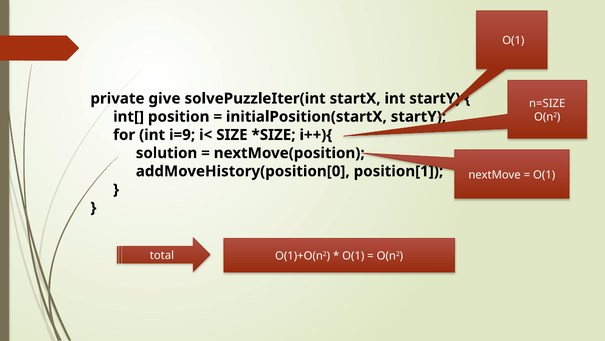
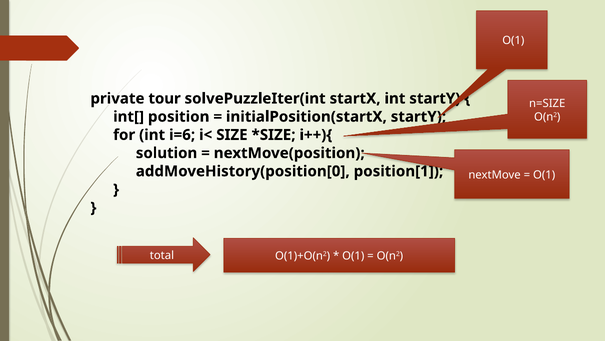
give: give -> tour
i=9: i=9 -> i=6
